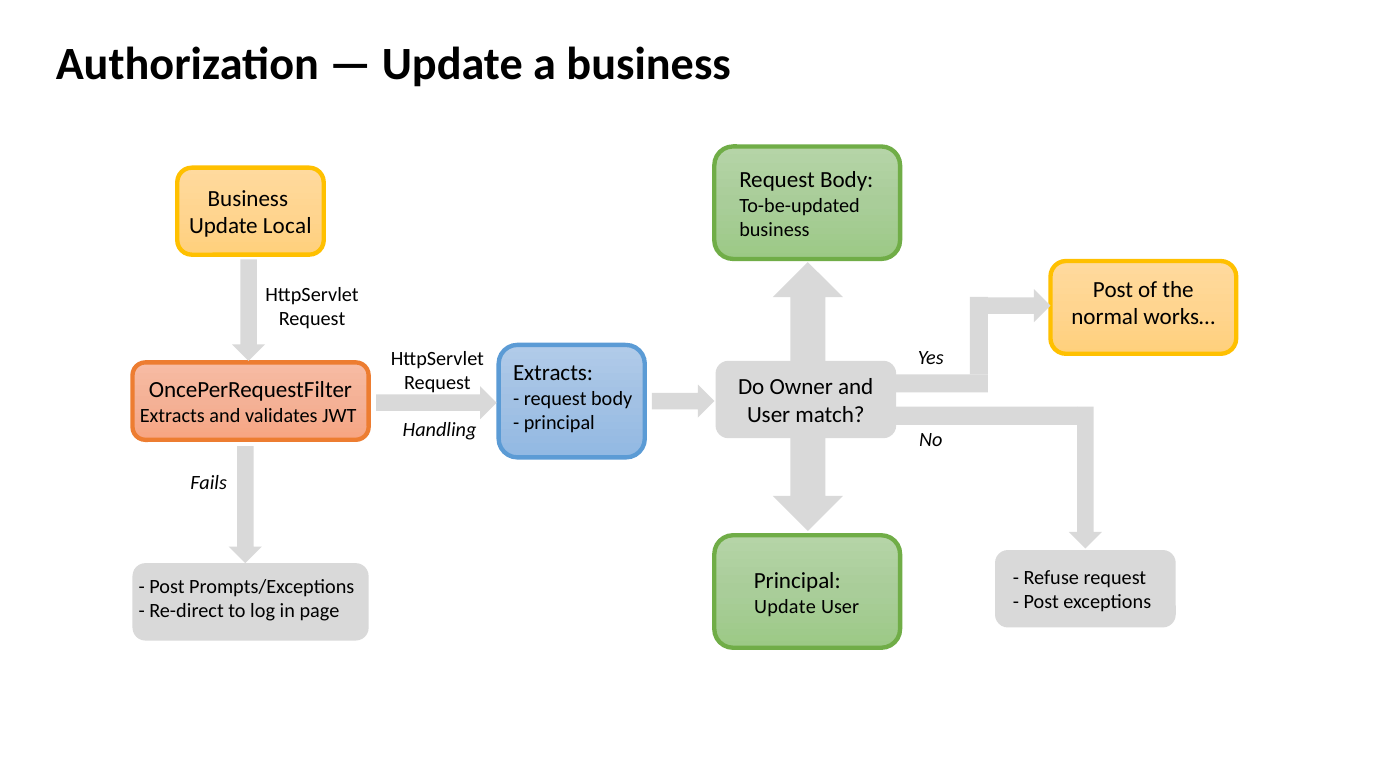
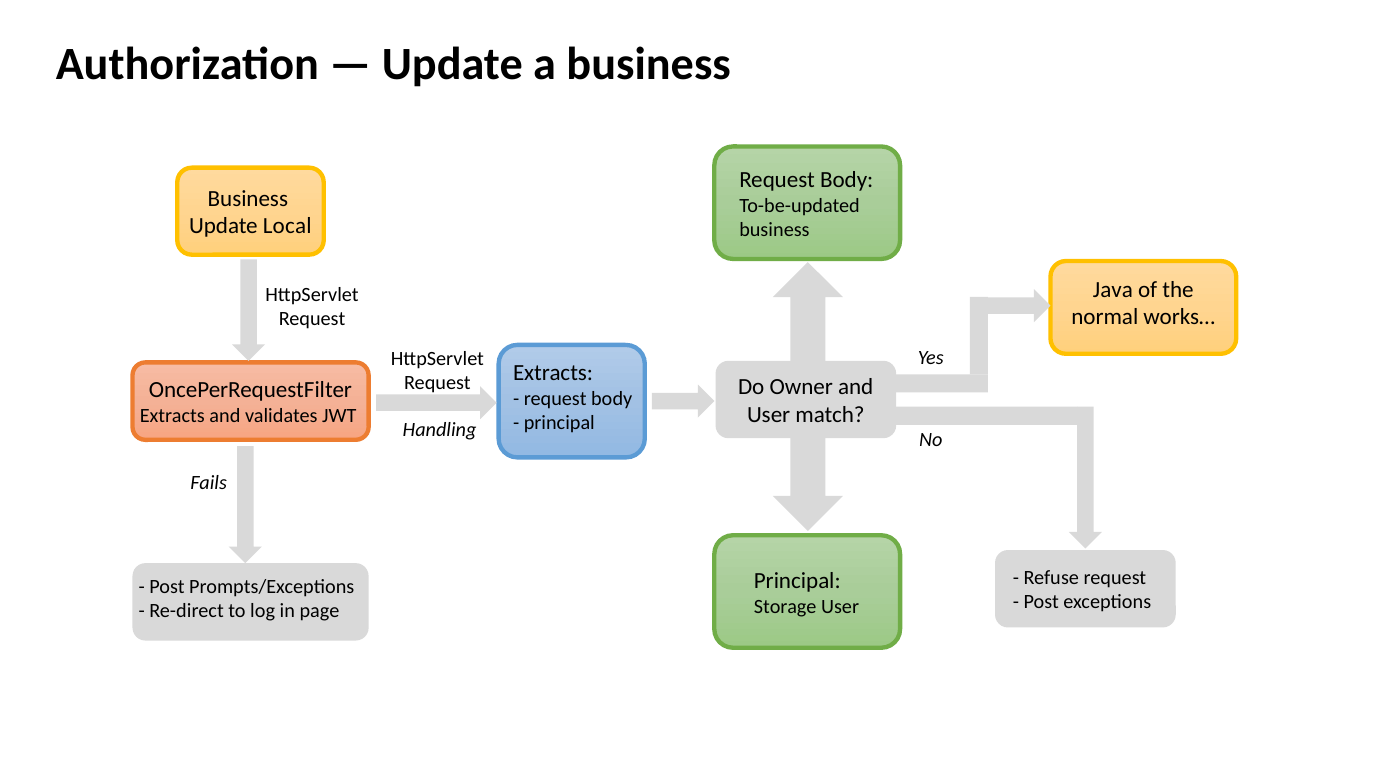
Post at (1113, 289): Post -> Java
Update at (785, 606): Update -> Storage
